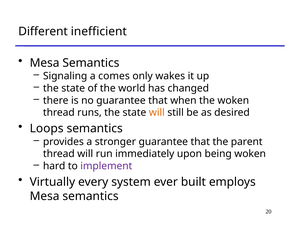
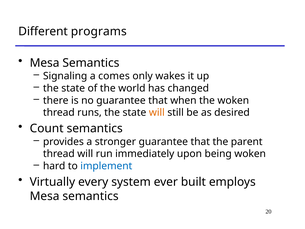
inefficient: inefficient -> programs
Loops: Loops -> Count
implement colour: purple -> blue
